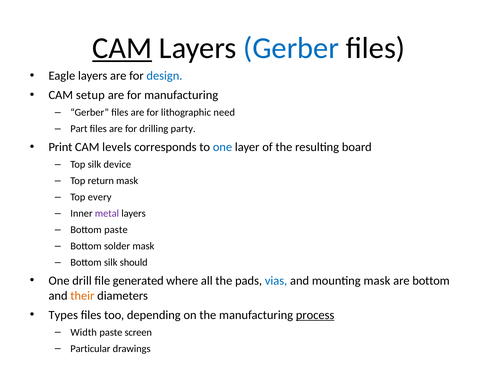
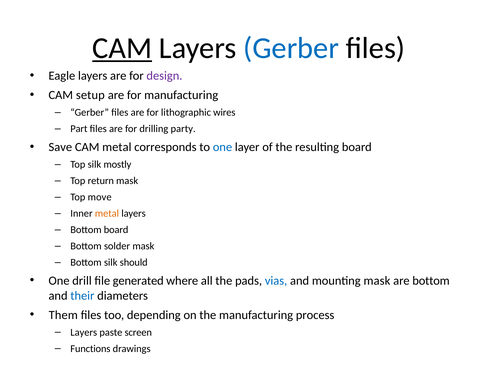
design colour: blue -> purple
need: need -> wires
Print: Print -> Save
CAM levels: levels -> metal
device: device -> mostly
every: every -> move
metal at (107, 214) colour: purple -> orange
Bottom paste: paste -> board
their colour: orange -> blue
Types: Types -> Them
process underline: present -> none
Width at (84, 333): Width -> Layers
Particular: Particular -> Functions
